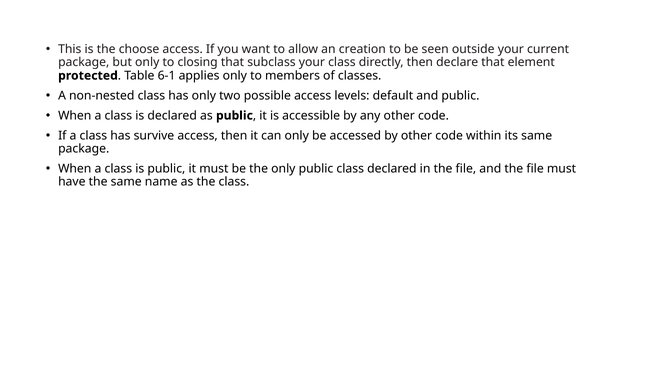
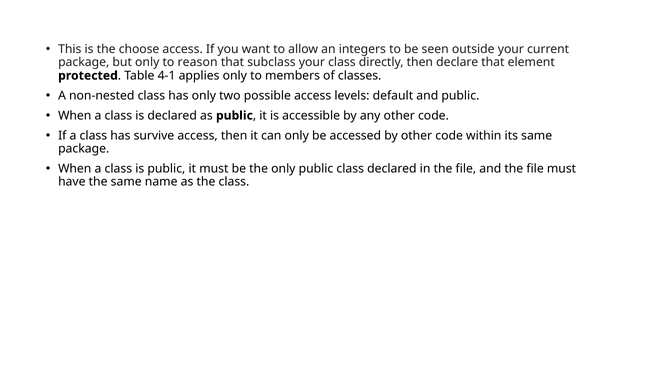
creation: creation -> integers
closing: closing -> reason
6-1: 6-1 -> 4-1
